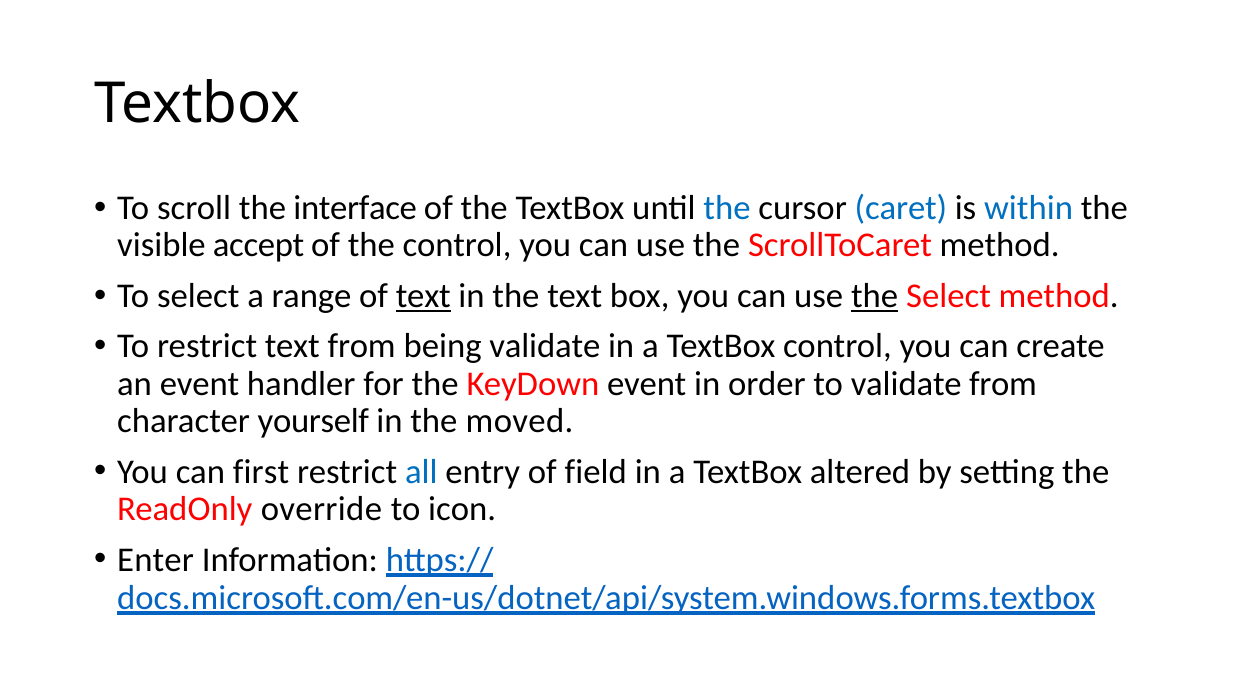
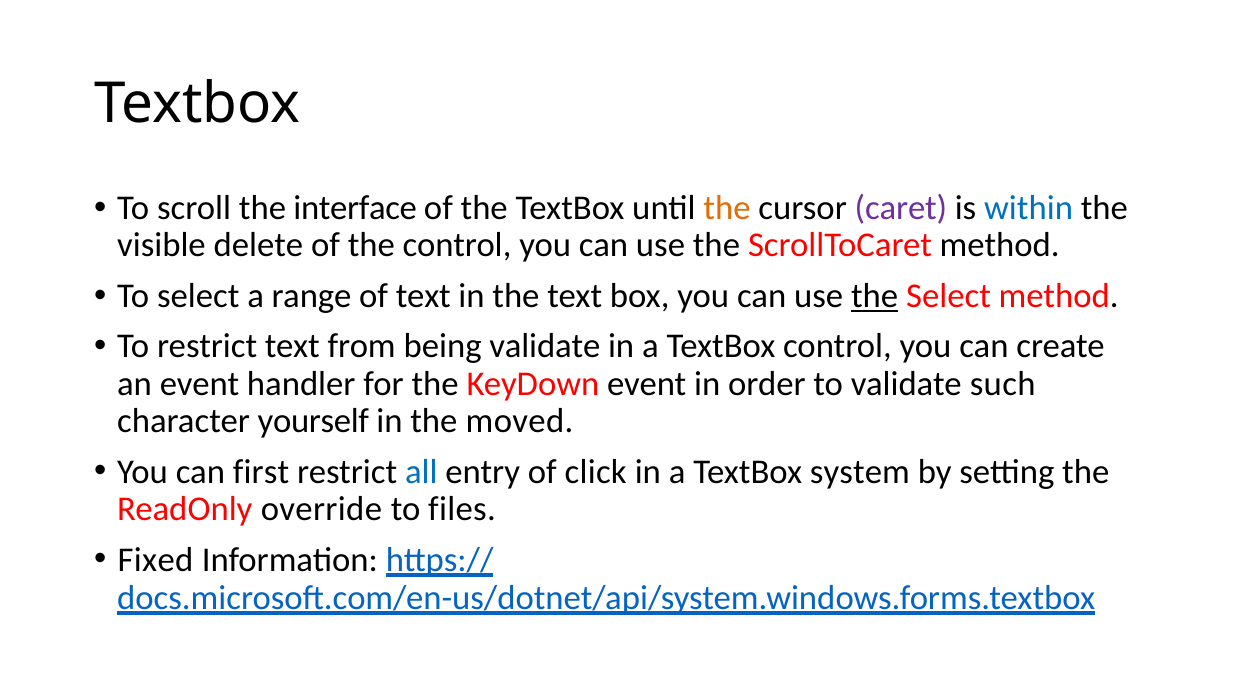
the at (727, 208) colour: blue -> orange
caret colour: blue -> purple
accept: accept -> delete
text at (423, 296) underline: present -> none
validate from: from -> such
field: field -> click
altered: altered -> system
icon: icon -> files
Enter: Enter -> Fixed
